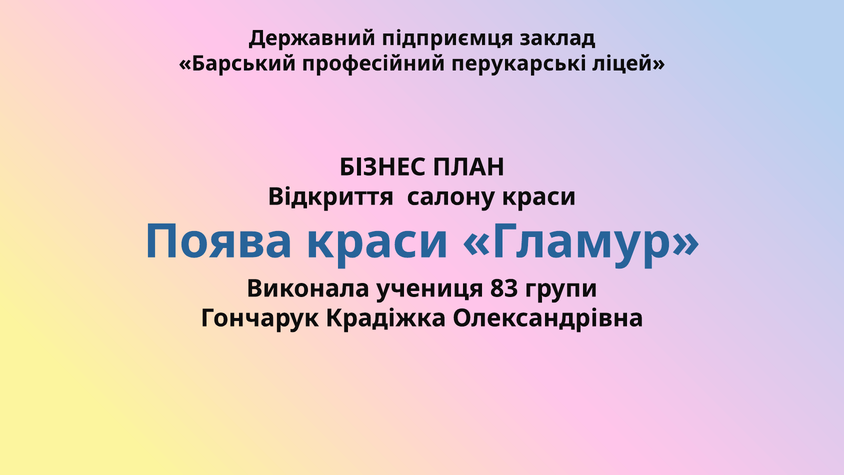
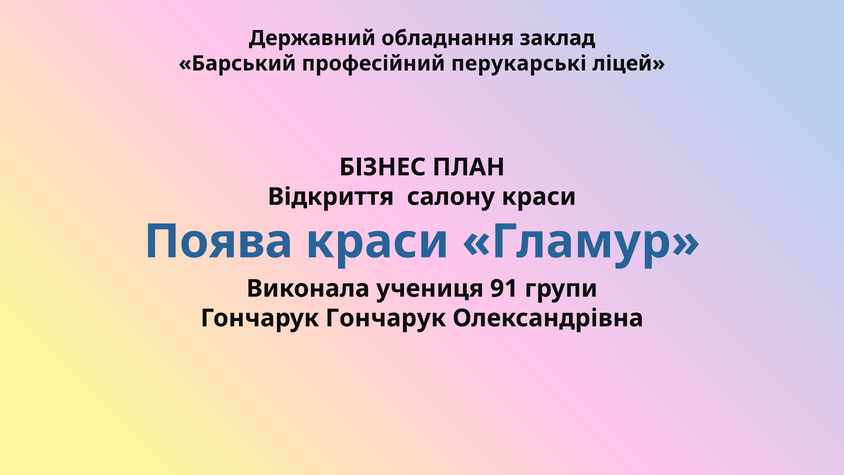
підприємця: підприємця -> обладнання
83: 83 -> 91
Гончарук Крадіжка: Крадіжка -> Гончарук
